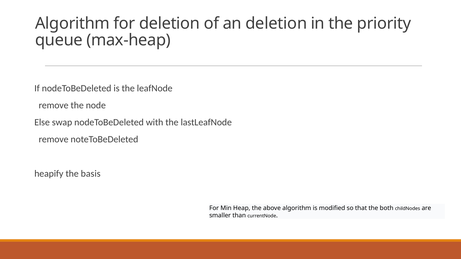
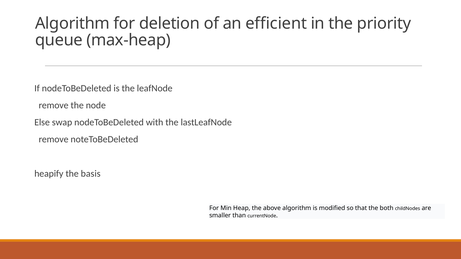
an deletion: deletion -> efficient
